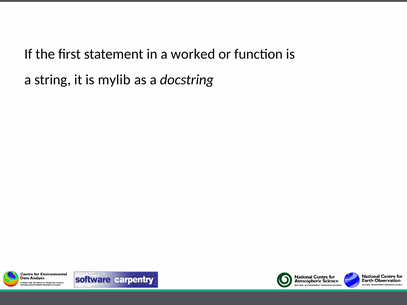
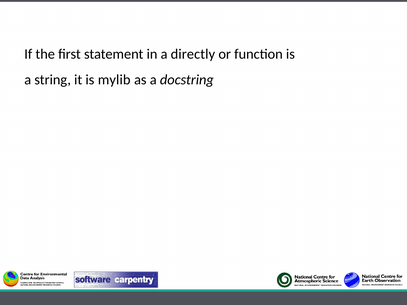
worked: worked -> directly
